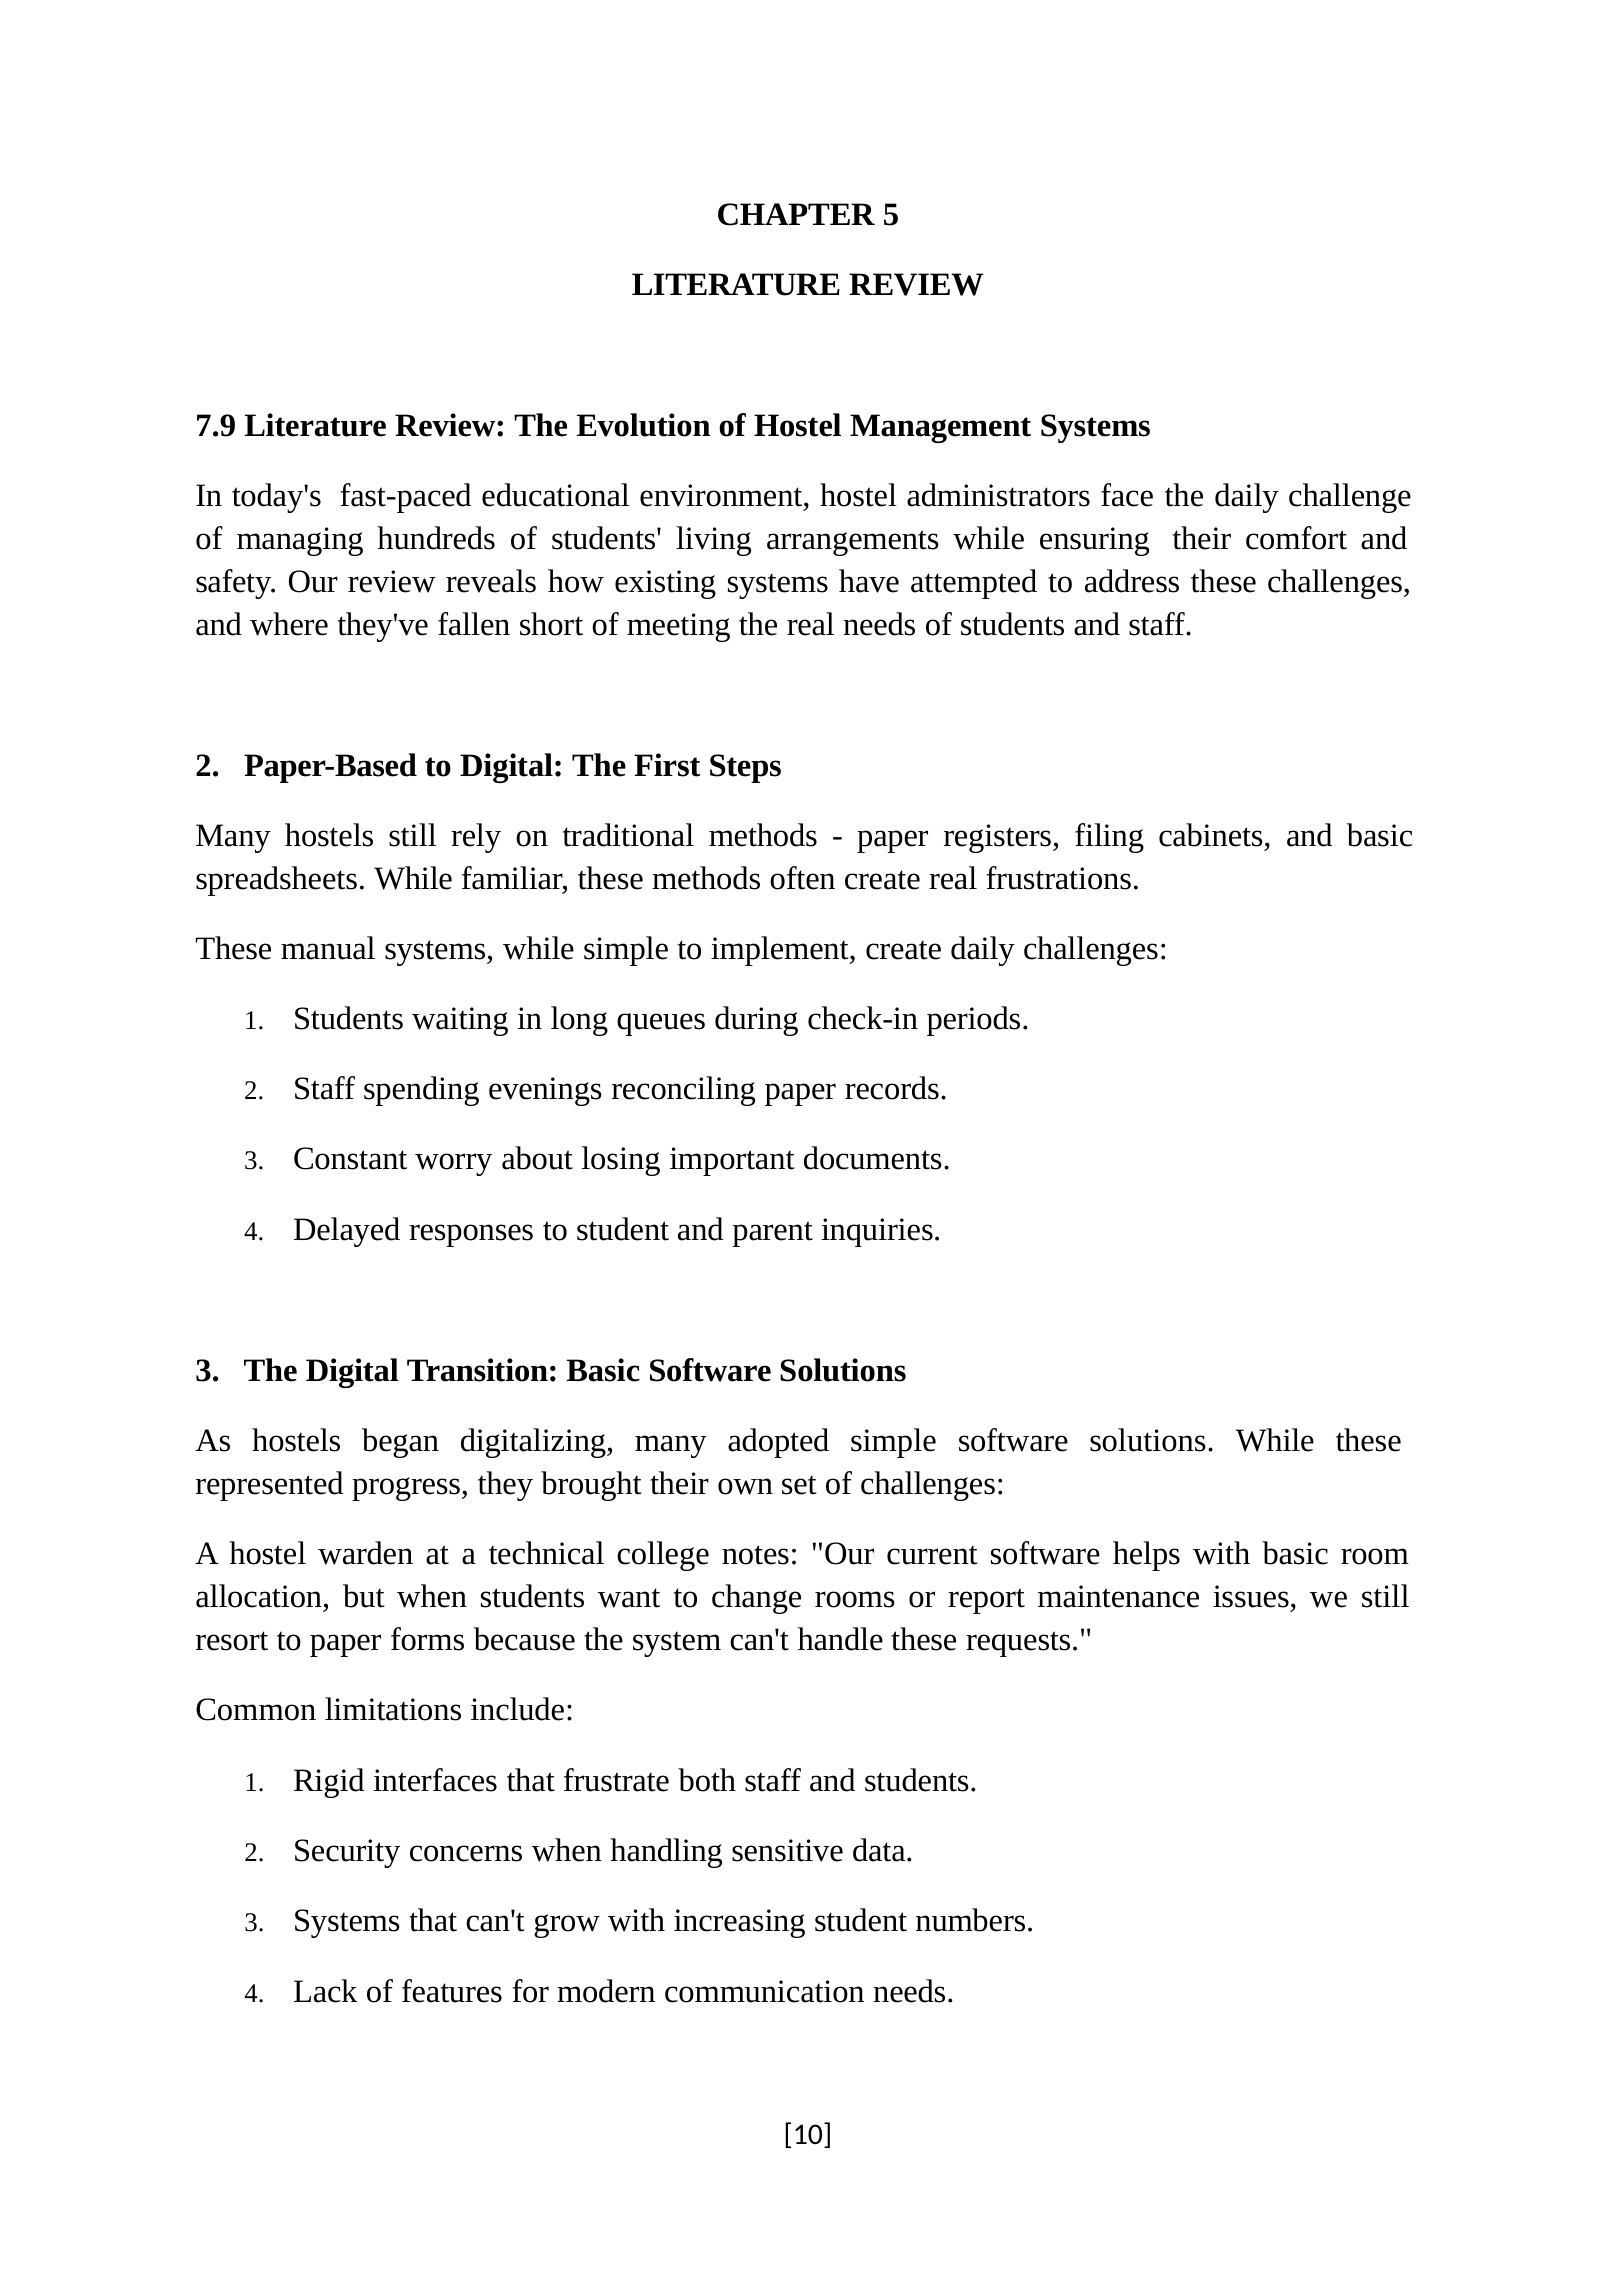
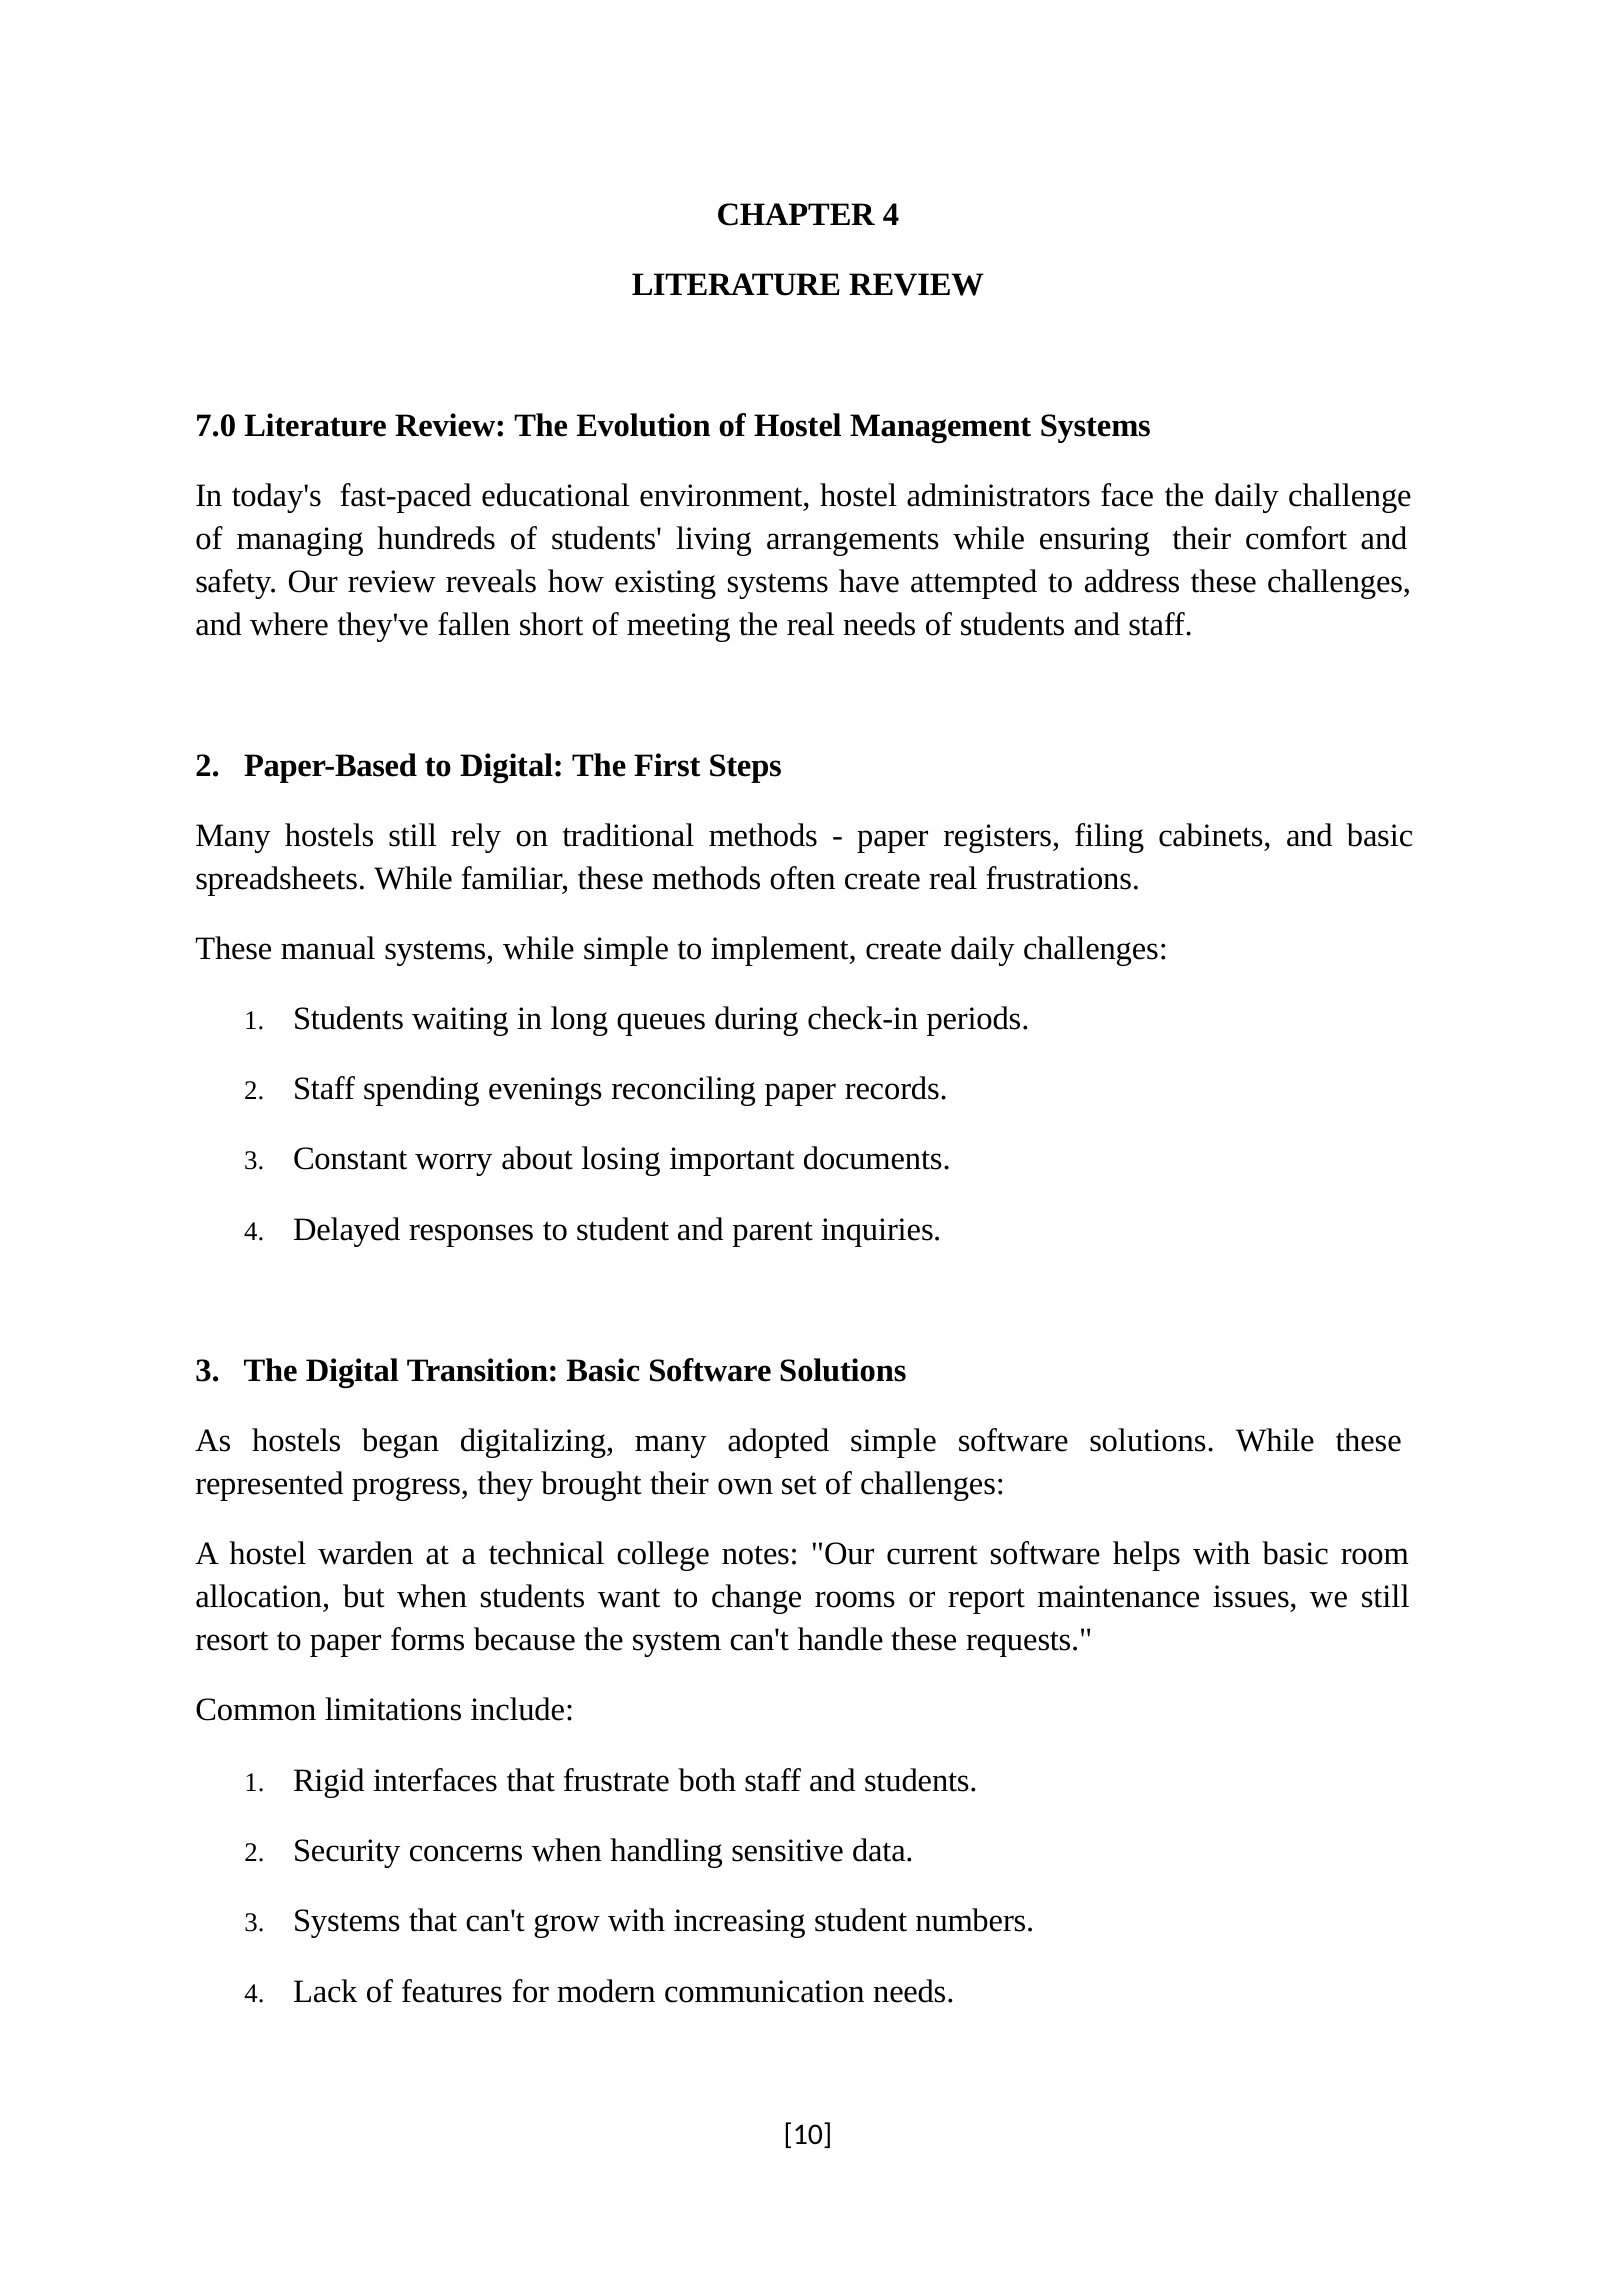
CHAPTER 5: 5 -> 4
7.9: 7.9 -> 7.0
